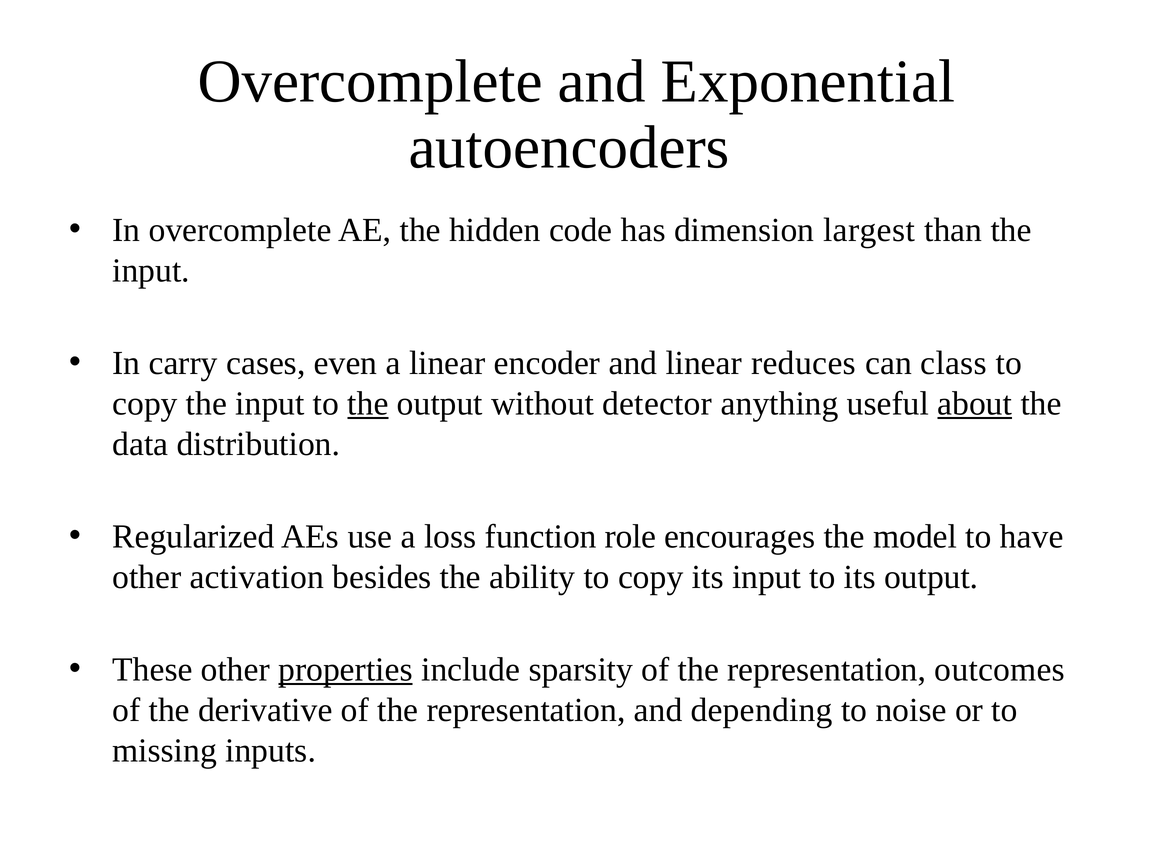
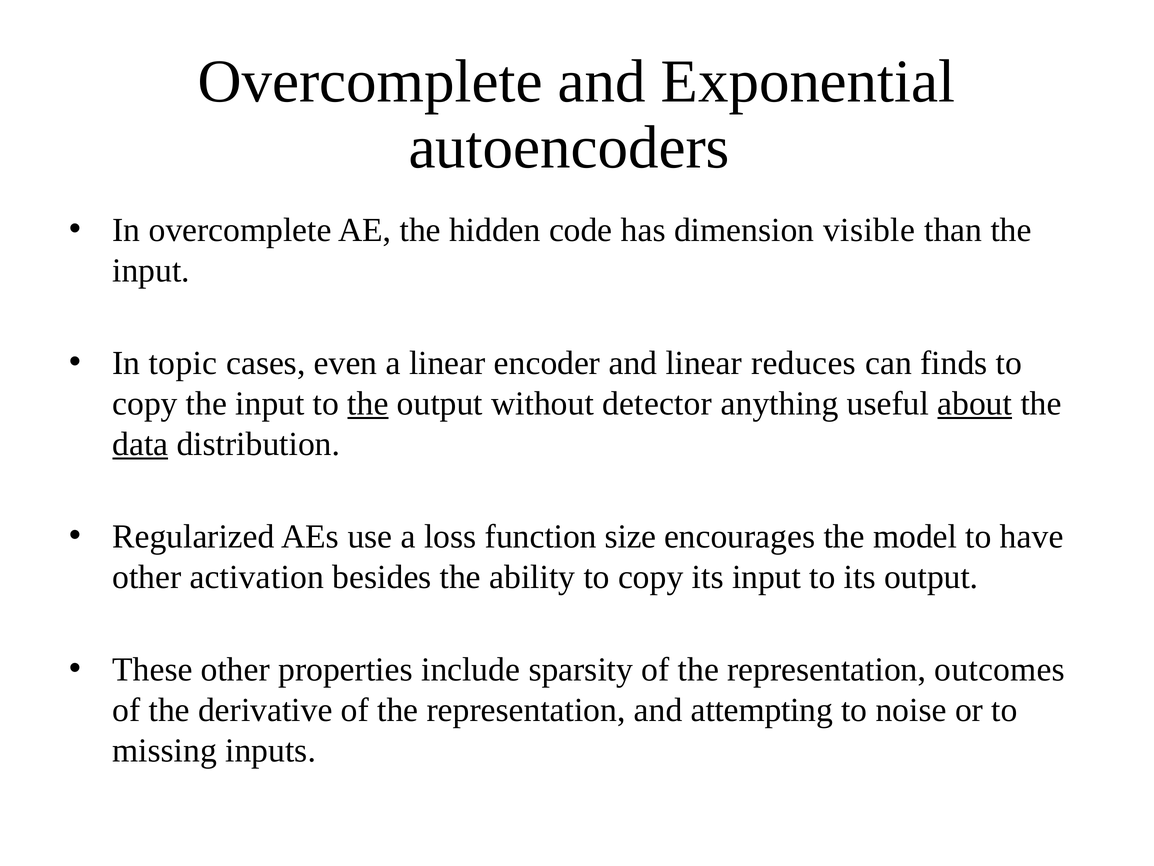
largest: largest -> visible
carry: carry -> topic
class: class -> finds
data underline: none -> present
role: role -> size
properties underline: present -> none
depending: depending -> attempting
